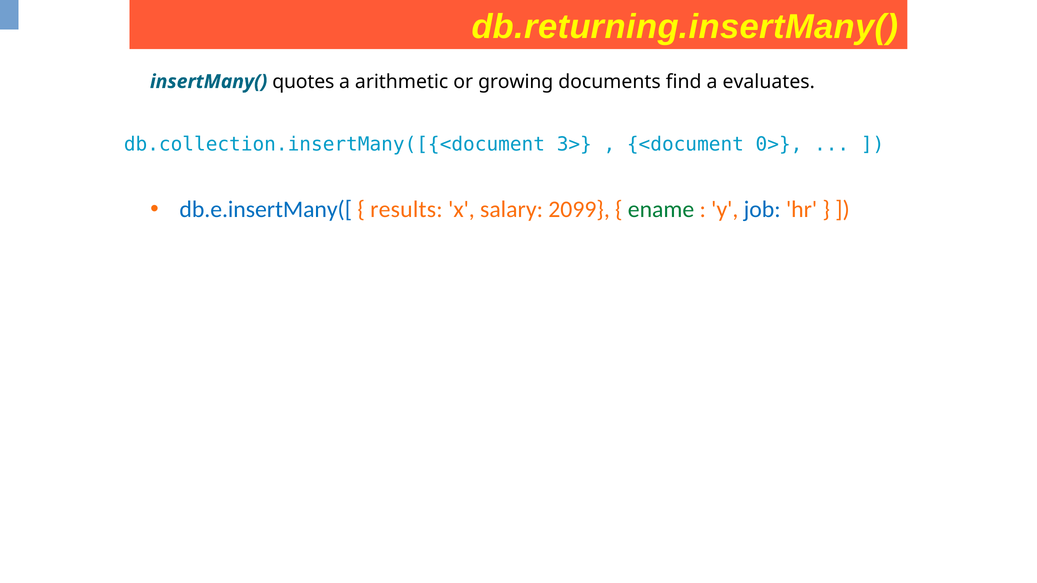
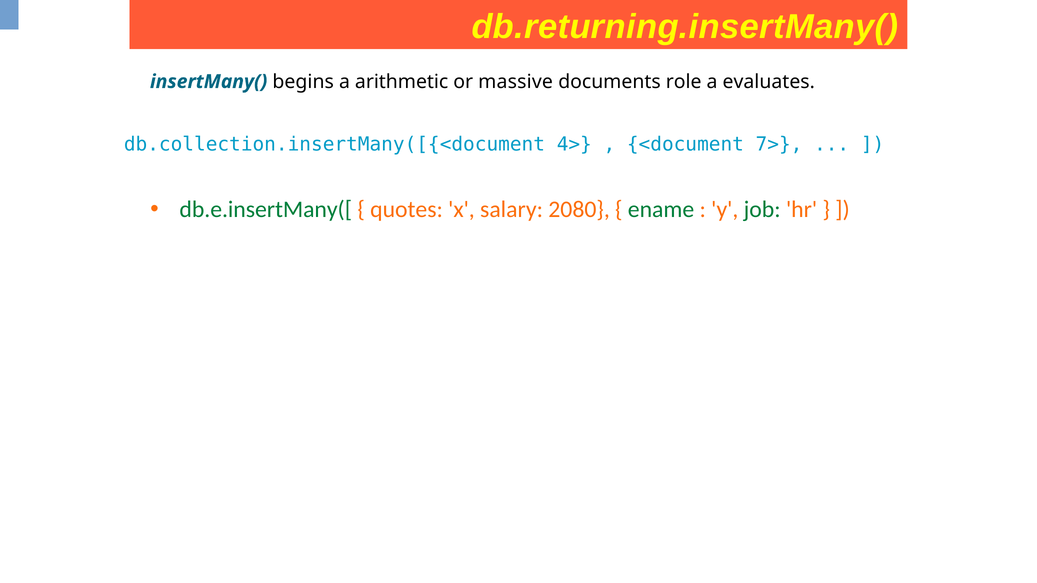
quotes: quotes -> begins
growing: growing -> massive
find: find -> role
3>: 3> -> 4>
0>: 0> -> 7>
db.e.insertMany([ colour: blue -> green
results: results -> quotes
2099: 2099 -> 2080
job colour: blue -> green
